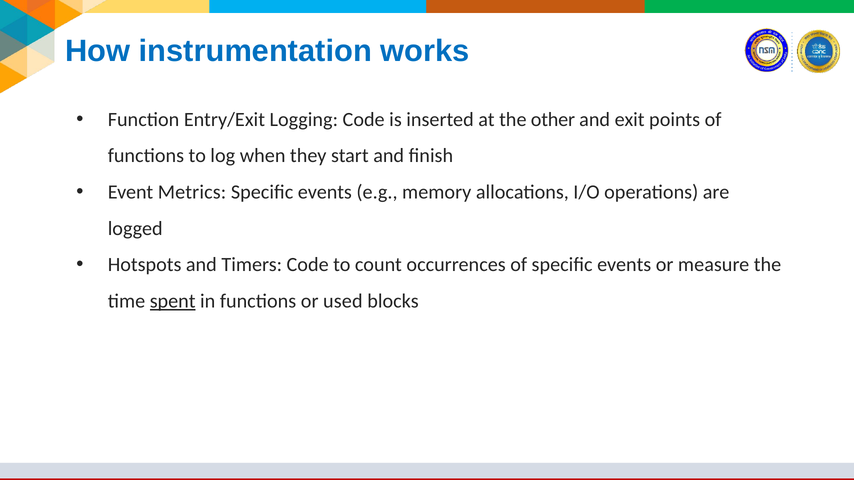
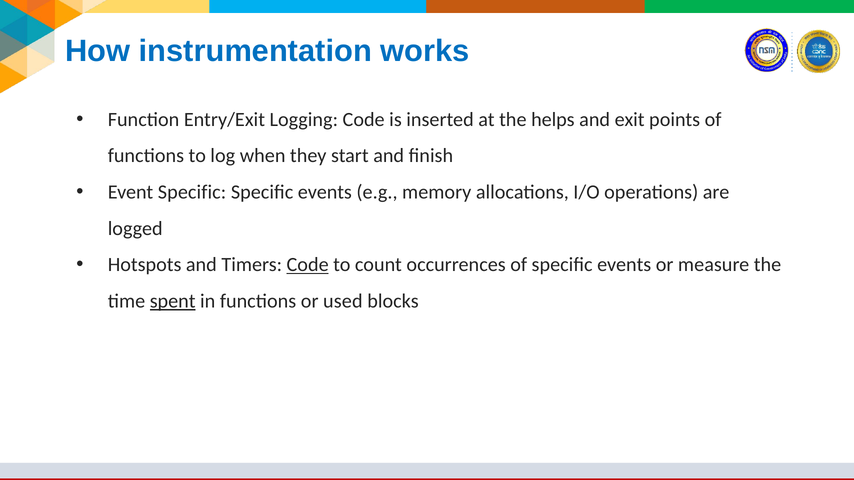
other: other -> helps
Event Metrics: Metrics -> Specific
Code at (308, 265) underline: none -> present
